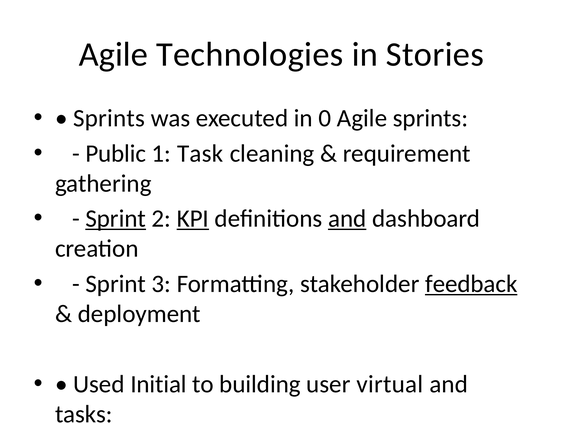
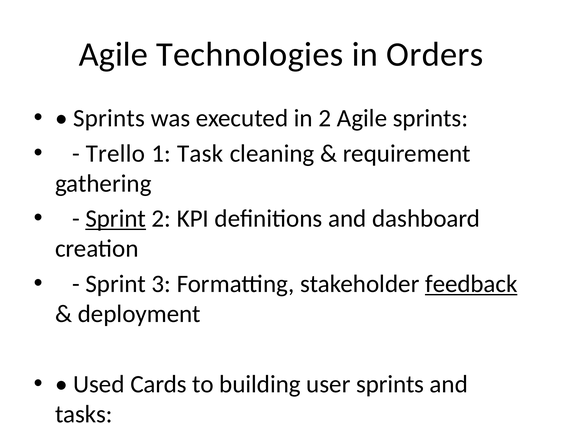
Stories: Stories -> Orders
in 0: 0 -> 2
Public: Public -> Trello
KPI underline: present -> none
and at (347, 219) underline: present -> none
Used Initial: Initial -> Cards
user virtual: virtual -> sprints
